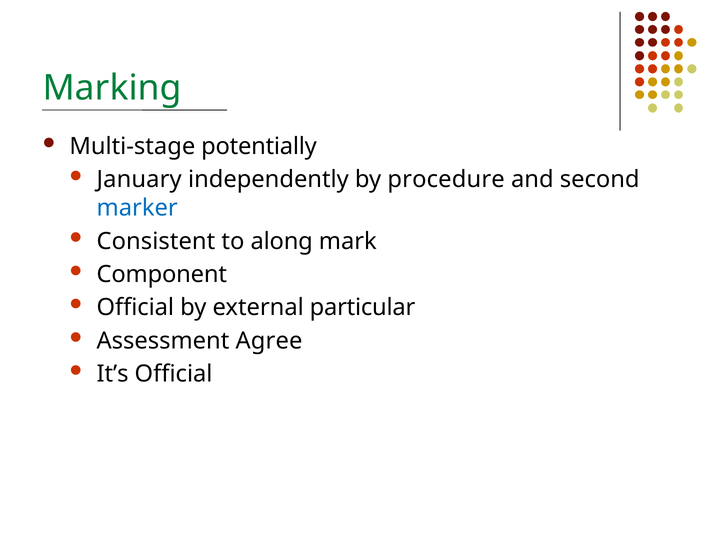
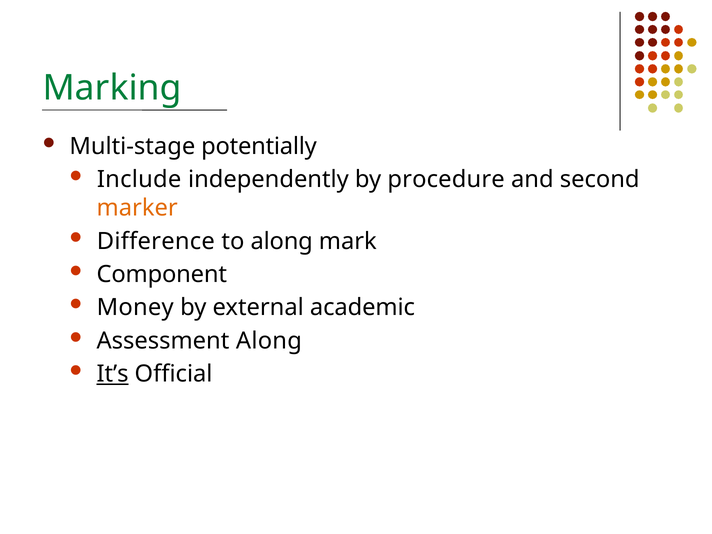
January: January -> Include
marker colour: blue -> orange
Consistent: Consistent -> Difference
Official at (135, 308): Official -> Money
particular: particular -> academic
Assessment Agree: Agree -> Along
It’s underline: none -> present
